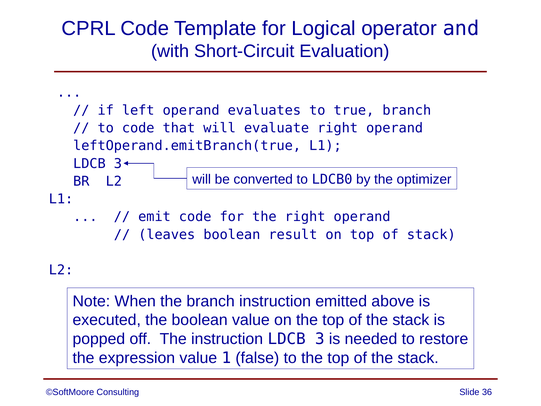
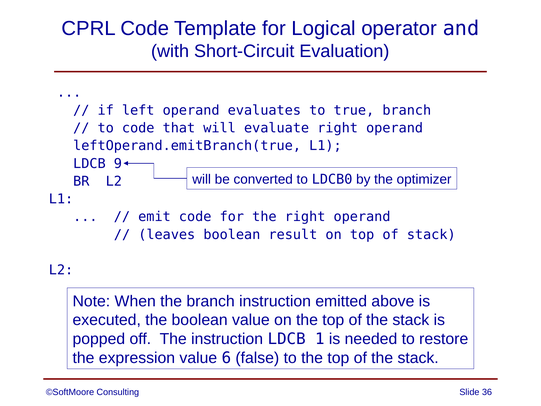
3 at (118, 163): 3 -> 9
instruction LDCB 3: 3 -> 1
1: 1 -> 6
